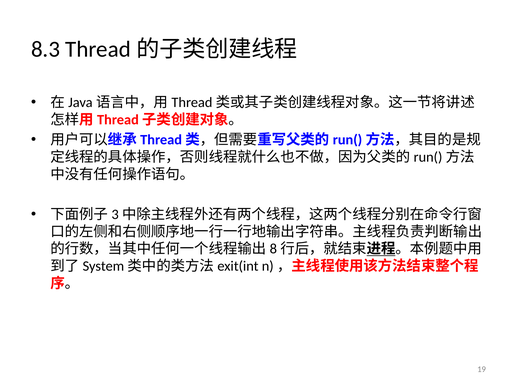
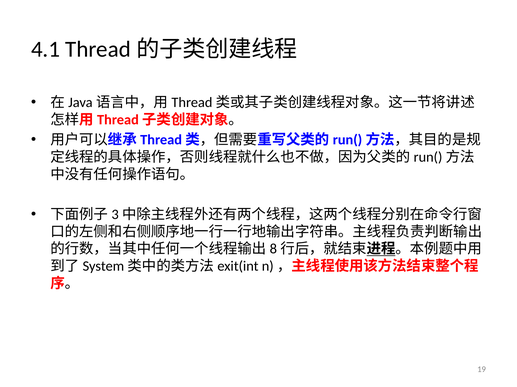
8.3: 8.3 -> 4.1
